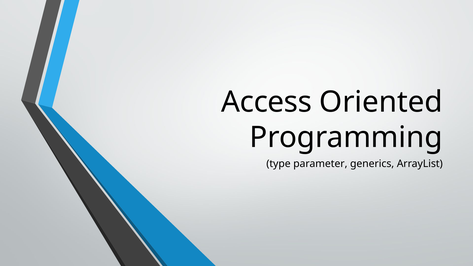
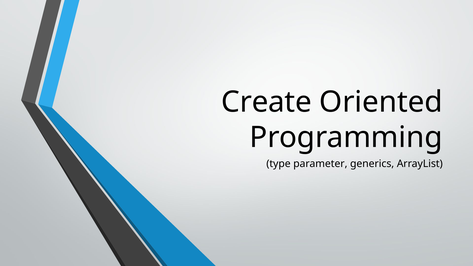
Access: Access -> Create
